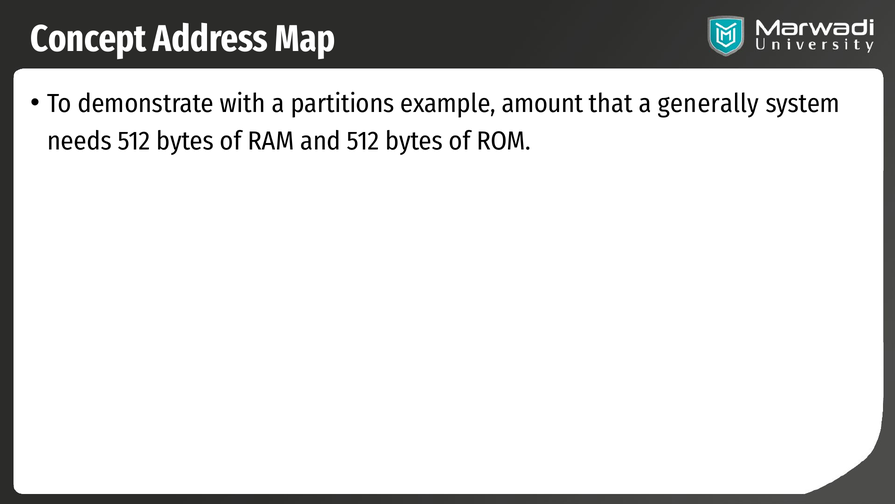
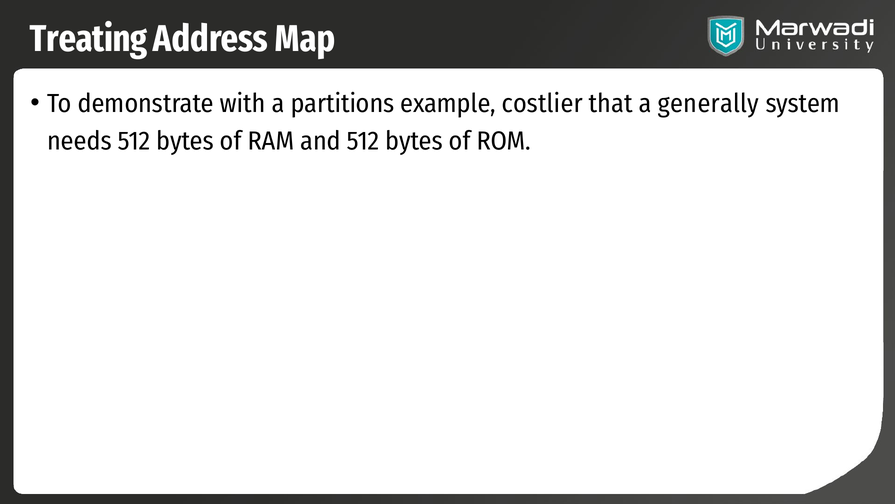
Concept: Concept -> Treating
amount: amount -> costlier
